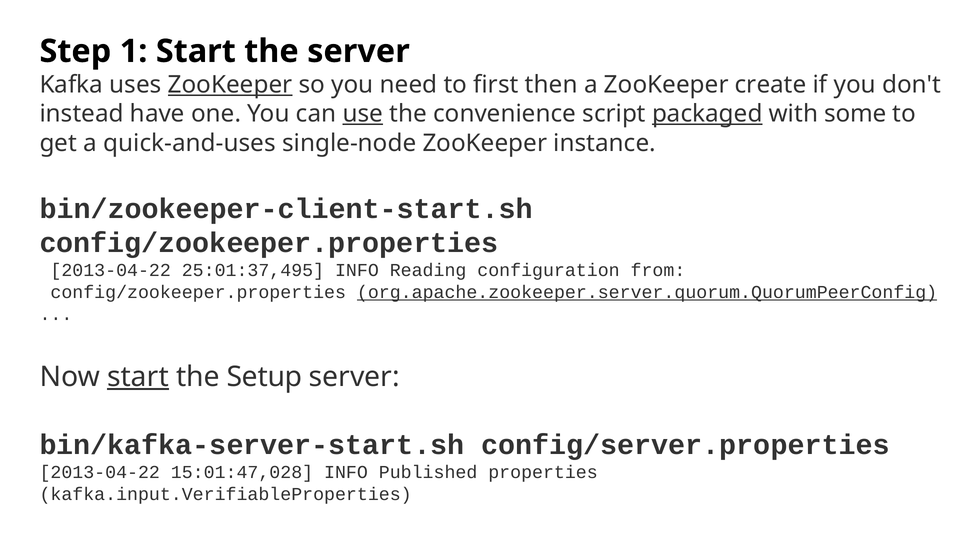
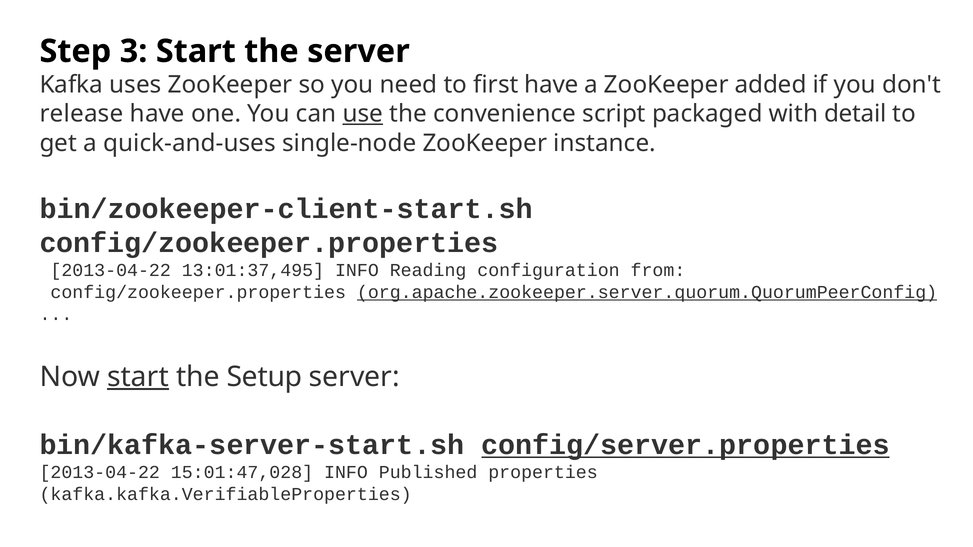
1: 1 -> 3
ZooKeeper at (230, 85) underline: present -> none
first then: then -> have
create: create -> added
instead: instead -> release
packaged underline: present -> none
some: some -> detail
25:01:37,495: 25:01:37,495 -> 13:01:37,495
config/server.properties underline: none -> present
kafka.input.VerifiableProperties: kafka.input.VerifiableProperties -> kafka.kafka.VerifiableProperties
